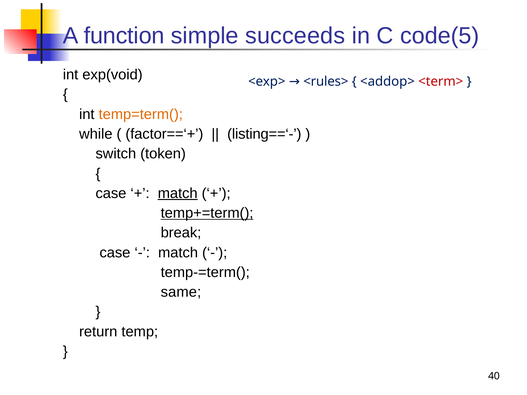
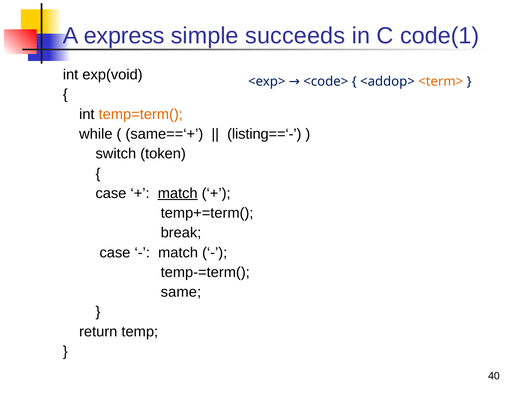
function: function -> express
code(5: code(5 -> code(1
<rules>: <rules> -> <code>
<term> colour: red -> orange
factor==‘+: factor==‘+ -> same==‘+
temp+=term( underline: present -> none
